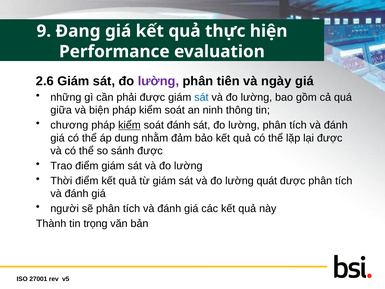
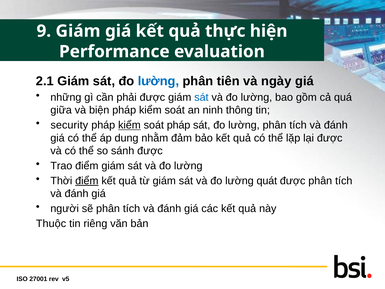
9 Đang: Đang -> Giám
2.6: 2.6 -> 2.1
lường at (158, 81) colour: purple -> blue
chương: chương -> security
soát đánh: đánh -> pháp
điểm at (87, 181) underline: none -> present
Thành: Thành -> Thuộc
trọng: trọng -> riêng
